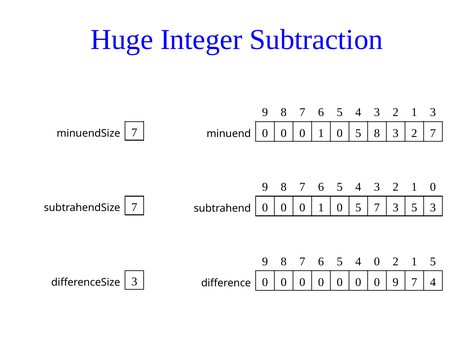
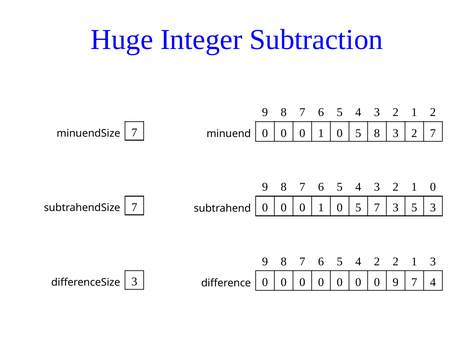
1 3: 3 -> 2
4 0: 0 -> 2
1 5: 5 -> 3
